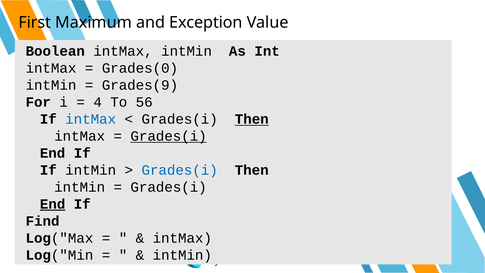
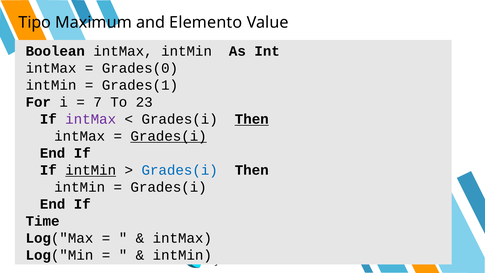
First: First -> Tipo
Exception: Exception -> Elemento
Grades(9: Grades(9 -> Grades(1
4: 4 -> 7
56: 56 -> 23
intMax at (91, 119) colour: blue -> purple
intMin at (91, 170) underline: none -> present
End at (53, 204) underline: present -> none
Find: Find -> Time
